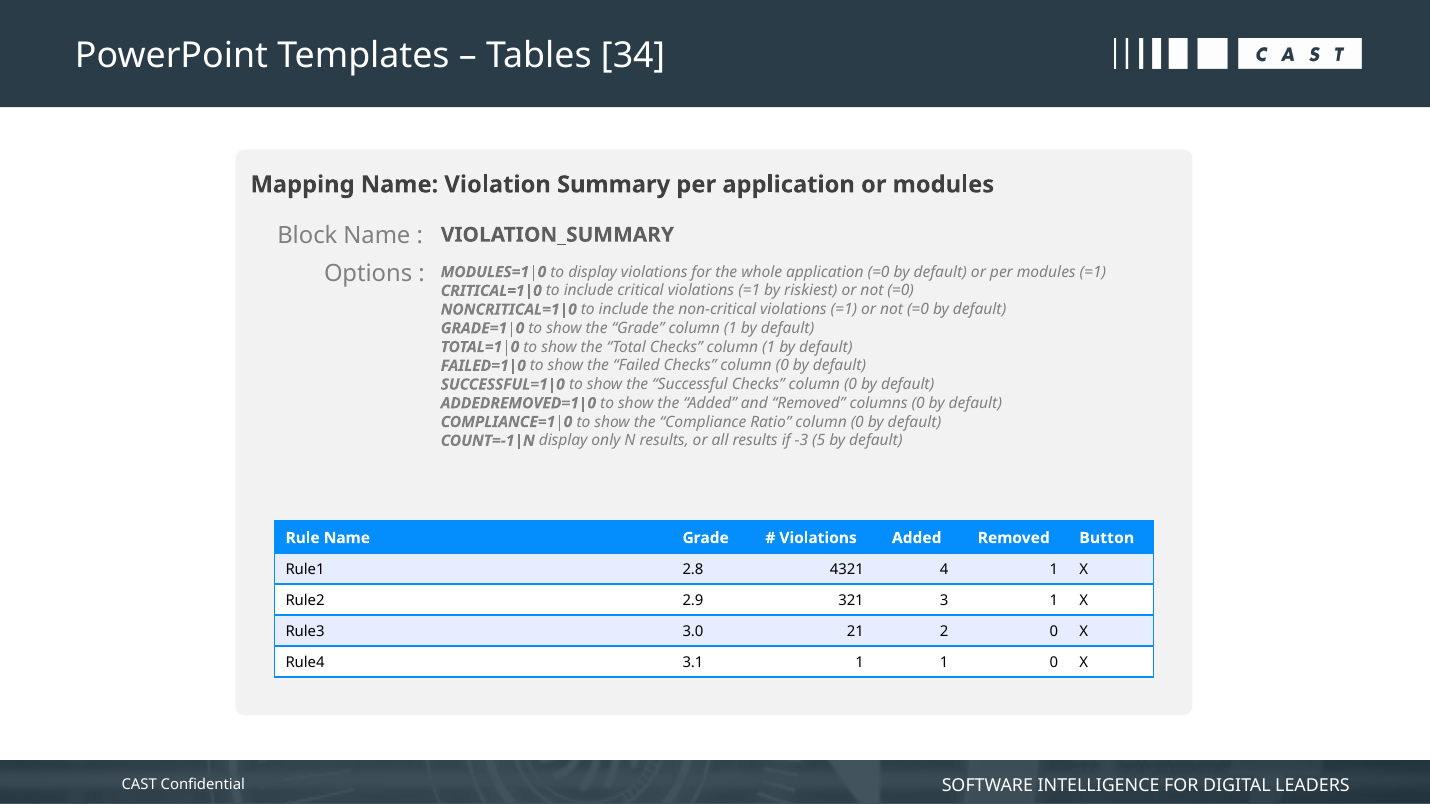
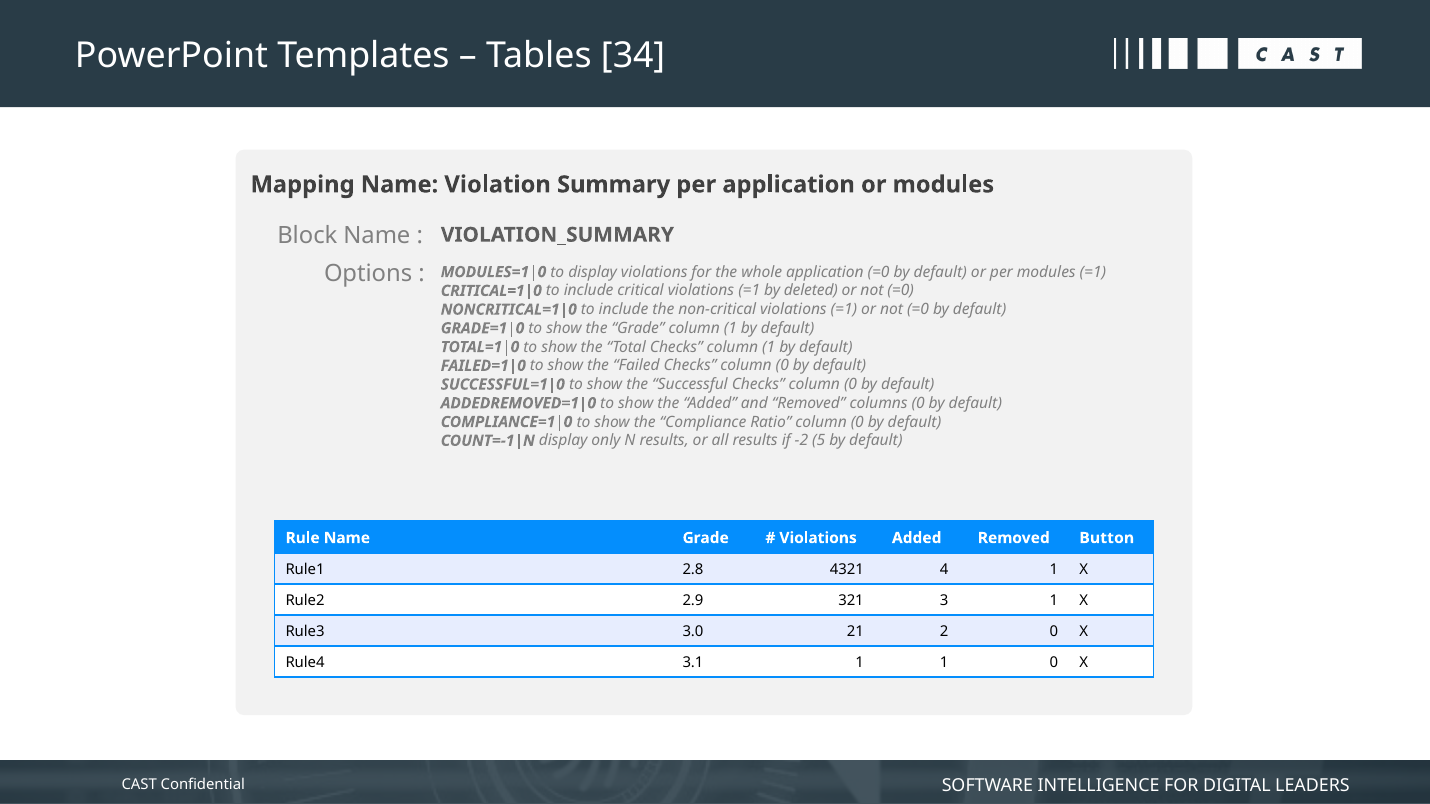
riskiest: riskiest -> deleted
-3: -3 -> -2
